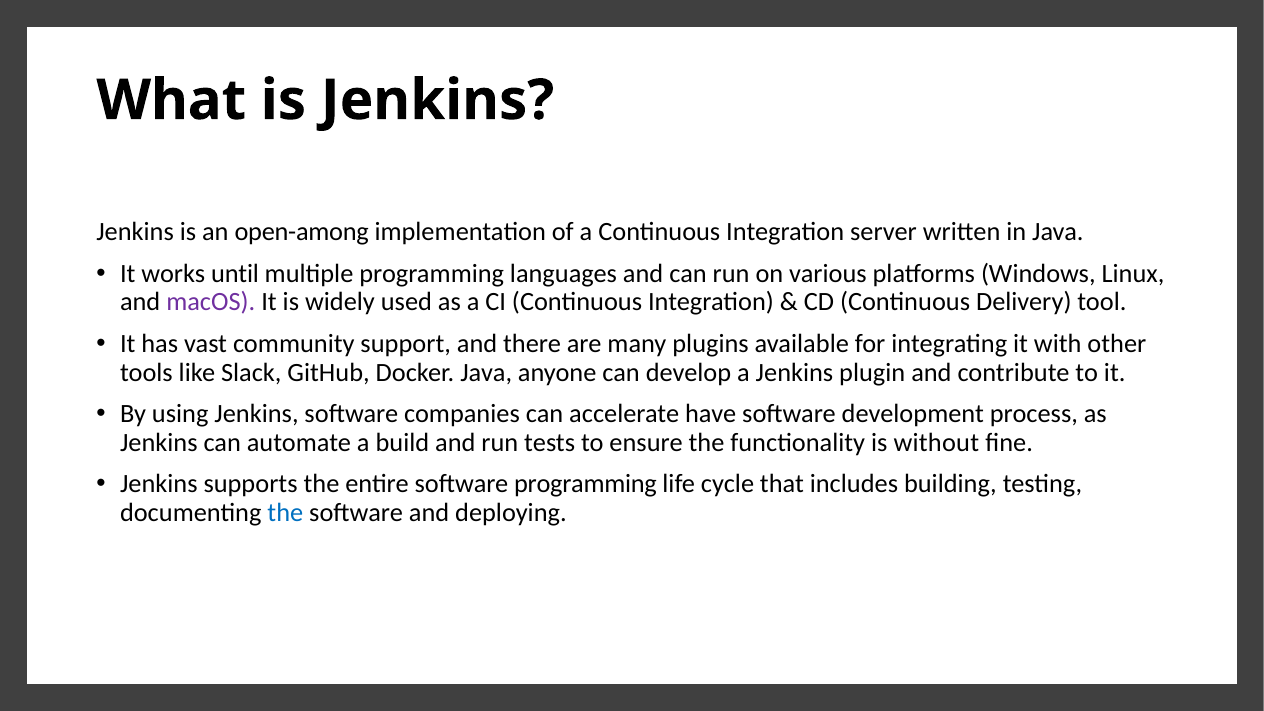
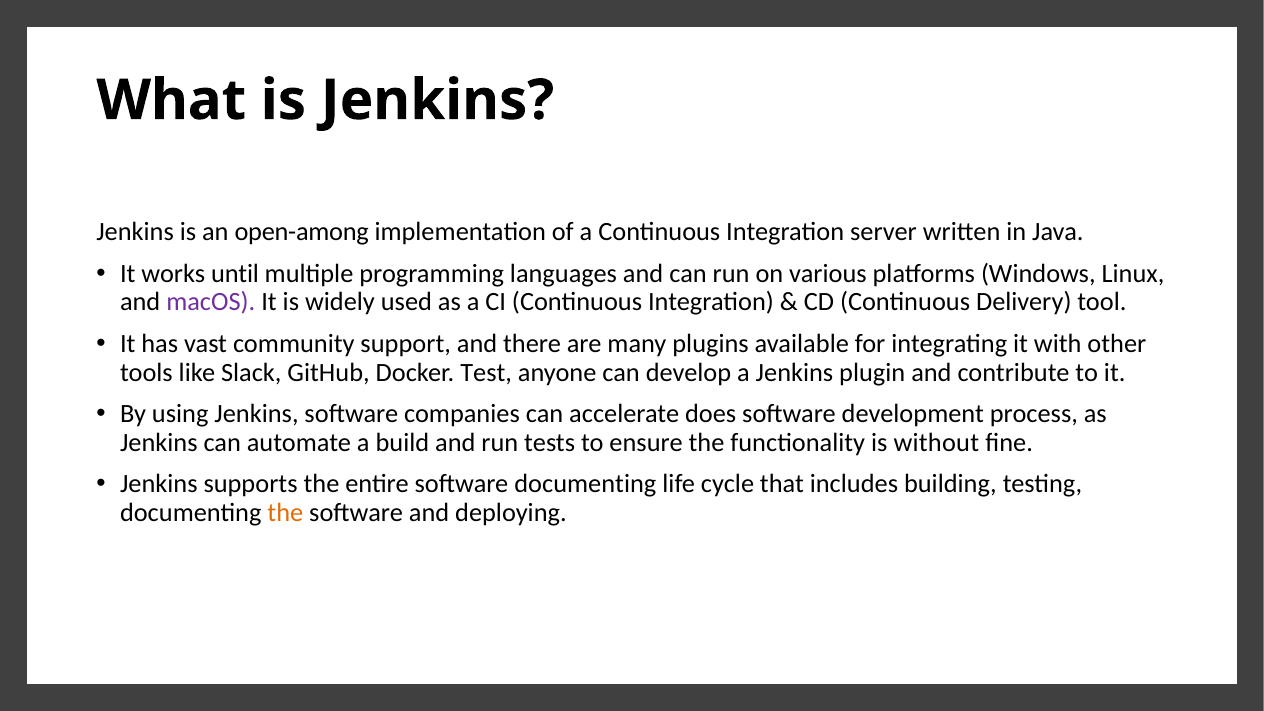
Docker Java: Java -> Test
have: have -> does
software programming: programming -> documenting
the at (285, 513) colour: blue -> orange
